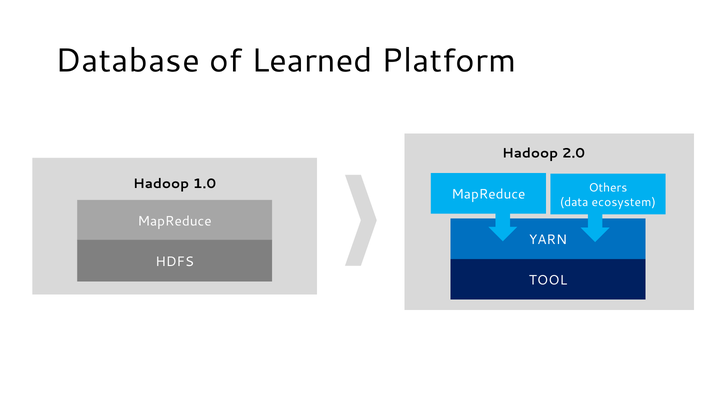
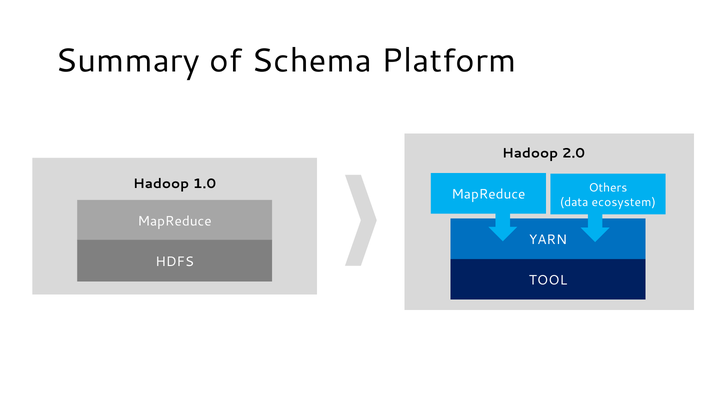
Database: Database -> Summary
Learned: Learned -> Schema
